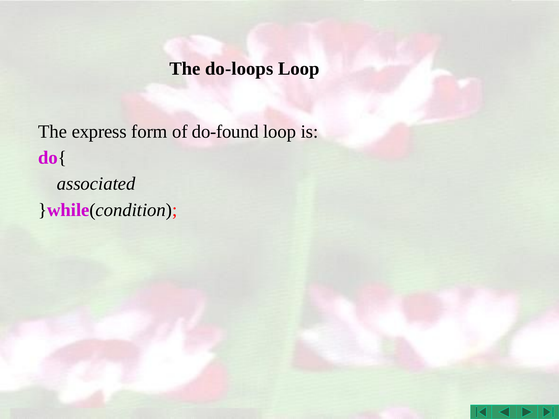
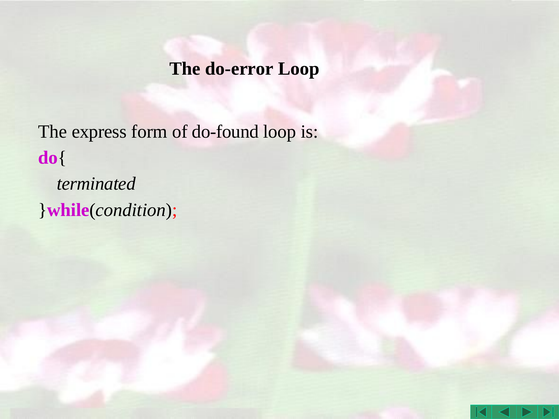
do-loops: do-loops -> do-error
associated: associated -> terminated
